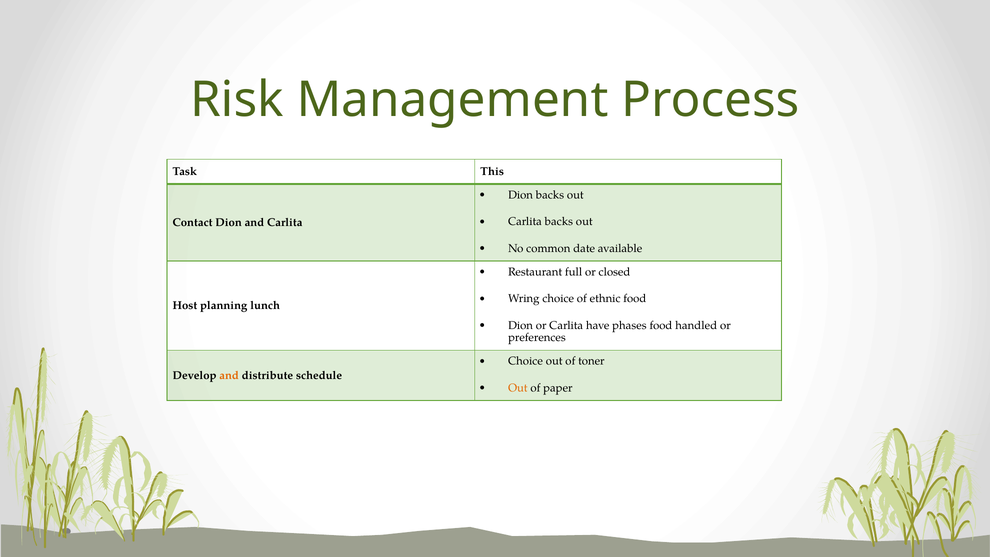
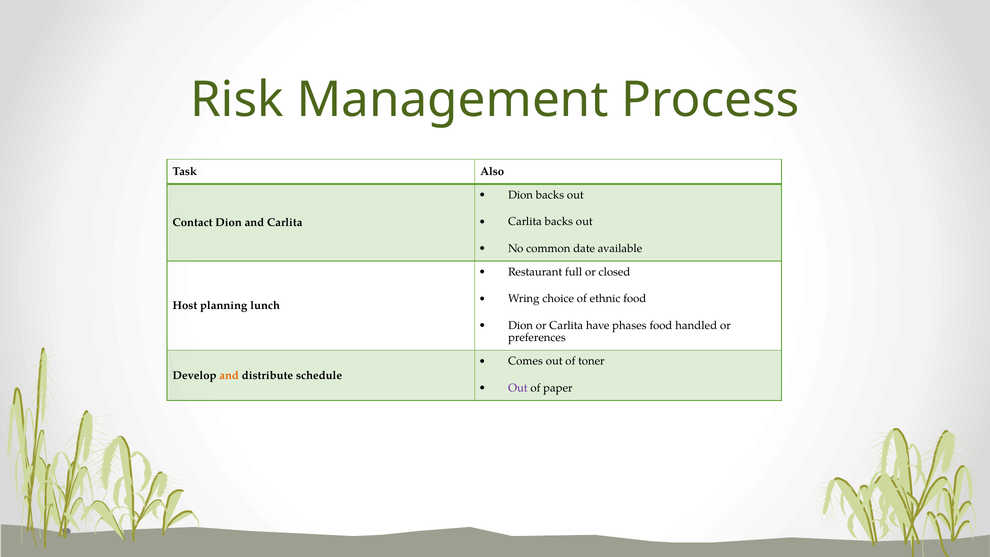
This: This -> Also
Choice at (525, 361): Choice -> Comes
Out at (518, 388) colour: orange -> purple
